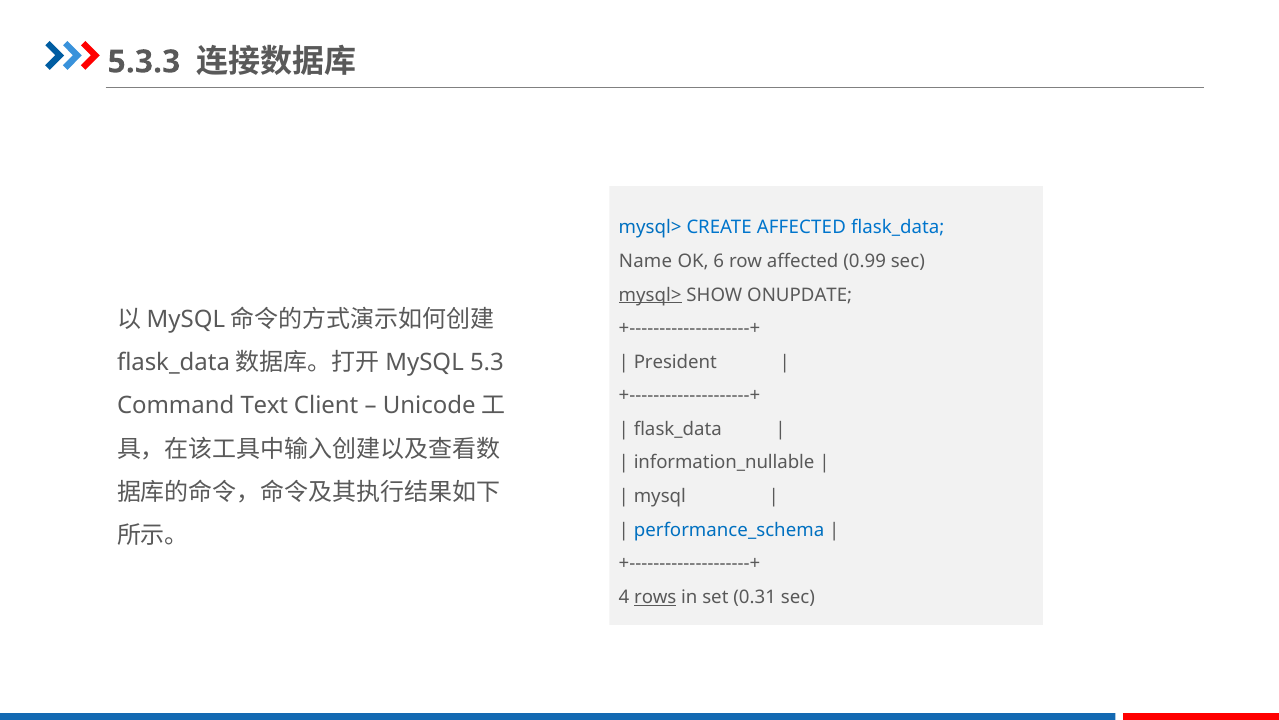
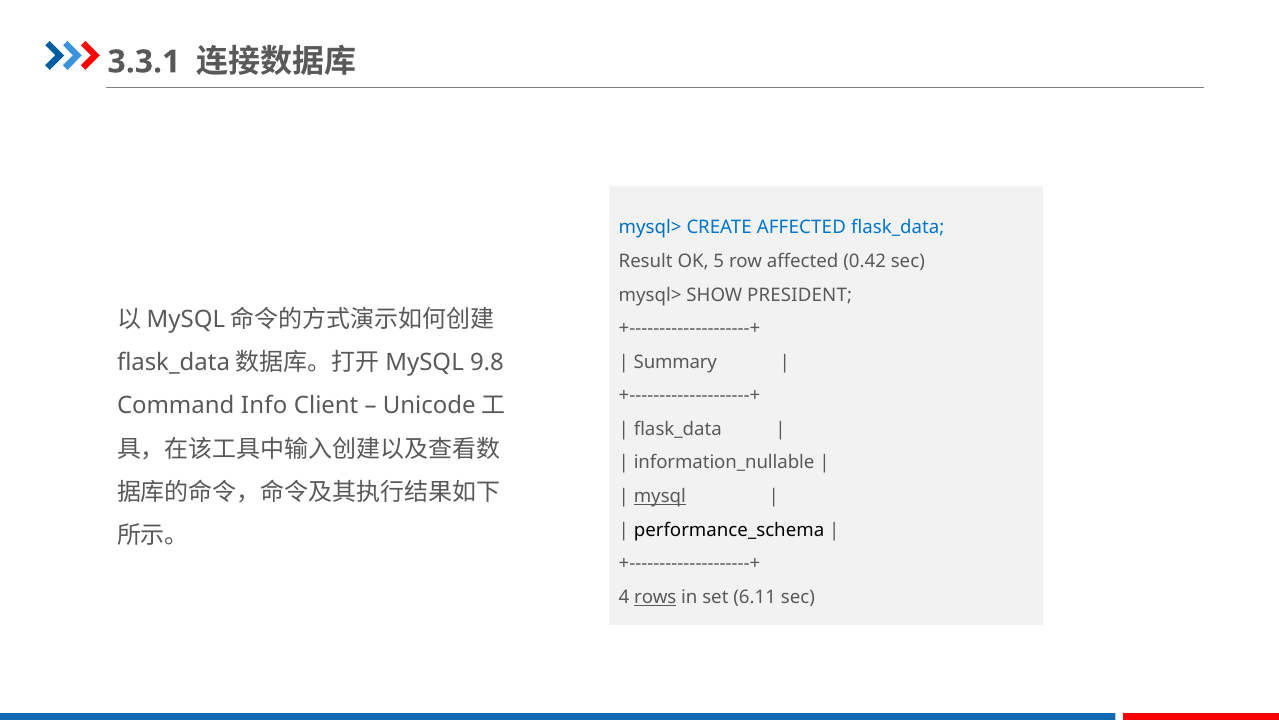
5.3.3: 5.3.3 -> 3.3.1
Name: Name -> Result
6: 6 -> 5
0.99: 0.99 -> 0.42
mysql> at (650, 295) underline: present -> none
ONUPDATE: ONUPDATE -> PRESIDENT
5.3: 5.3 -> 9.8
President: President -> Summary
Text: Text -> Info
mysql underline: none -> present
performance_schema colour: blue -> black
0.31: 0.31 -> 6.11
